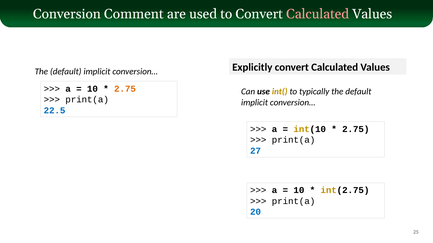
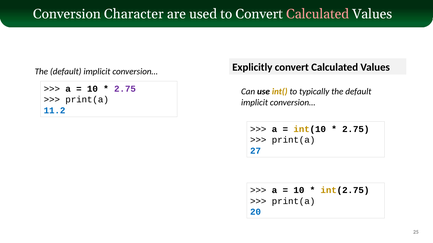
Comment: Comment -> Character
2.75 at (125, 89) colour: orange -> purple
22.5: 22.5 -> 11.2
